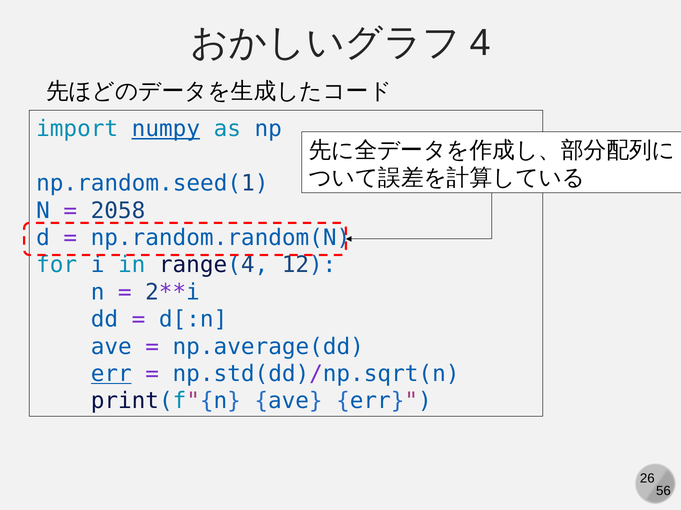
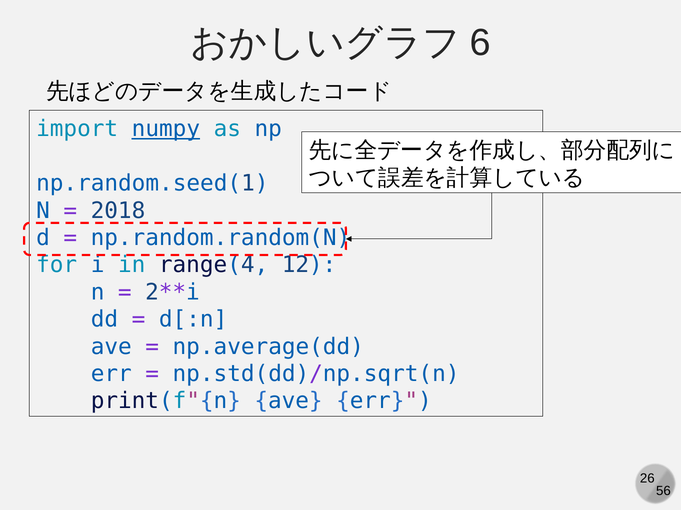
4: 4 -> 6
2058: 2058 -> 2018
err at (111, 374) underline: present -> none
